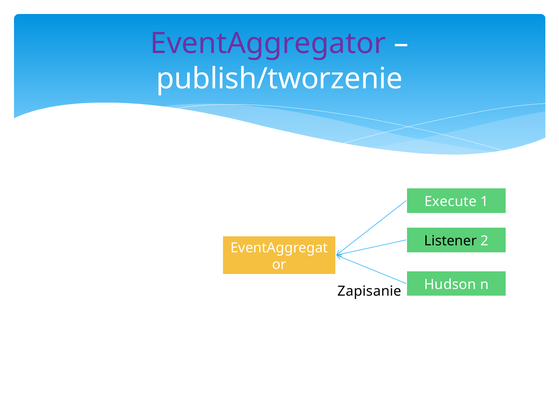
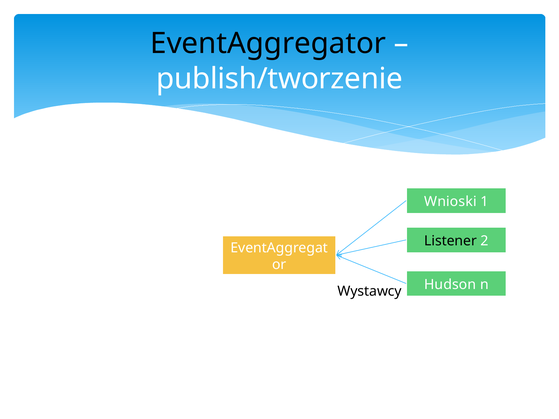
EventAggregator colour: purple -> black
Execute: Execute -> Wnioski
Zapisanie: Zapisanie -> Wystawcy
